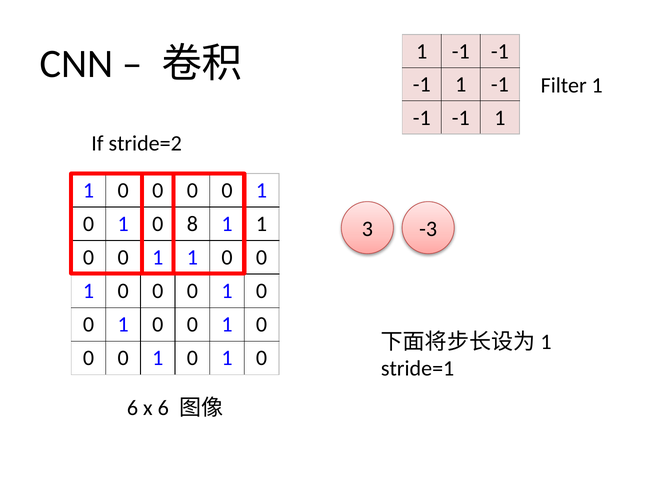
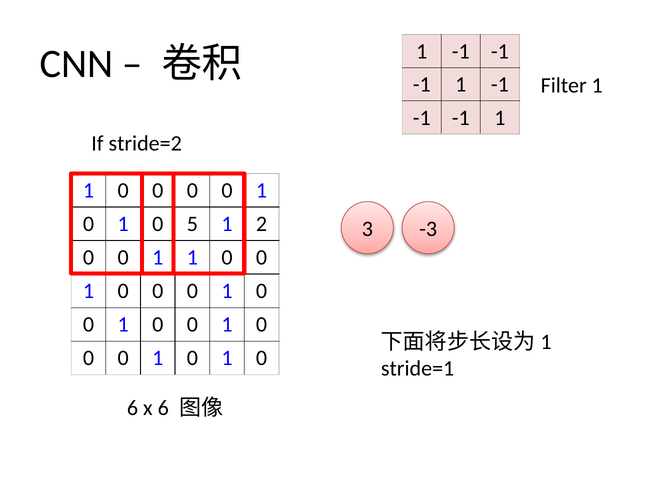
8: 8 -> 5
1 at (262, 224): 1 -> 2
